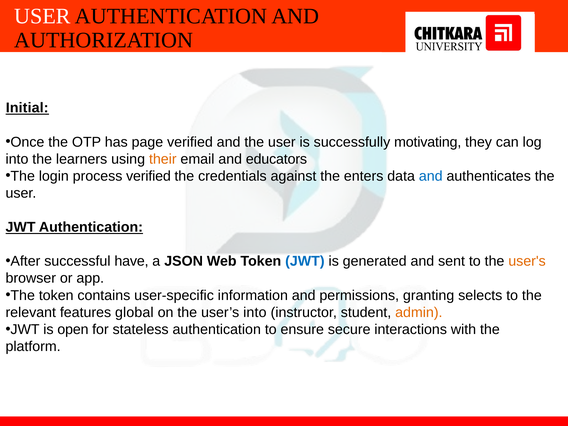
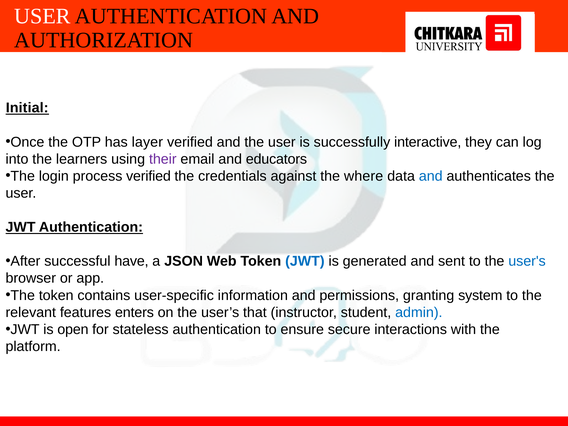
page: page -> layer
motivating: motivating -> interactive
their colour: orange -> purple
enters: enters -> where
user's colour: orange -> blue
selects: selects -> system
global: global -> enters
user’s into: into -> that
admin colour: orange -> blue
